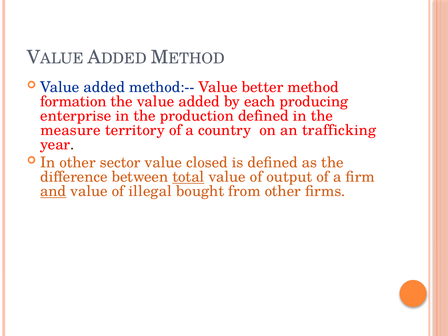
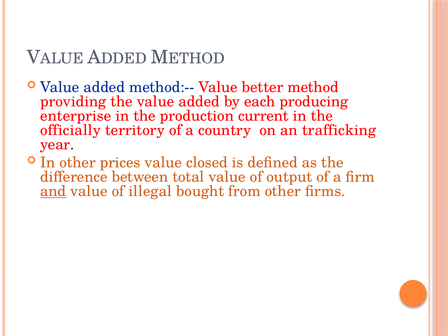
formation: formation -> providing
production defined: defined -> current
measure: measure -> officially
sector: sector -> prices
total underline: present -> none
